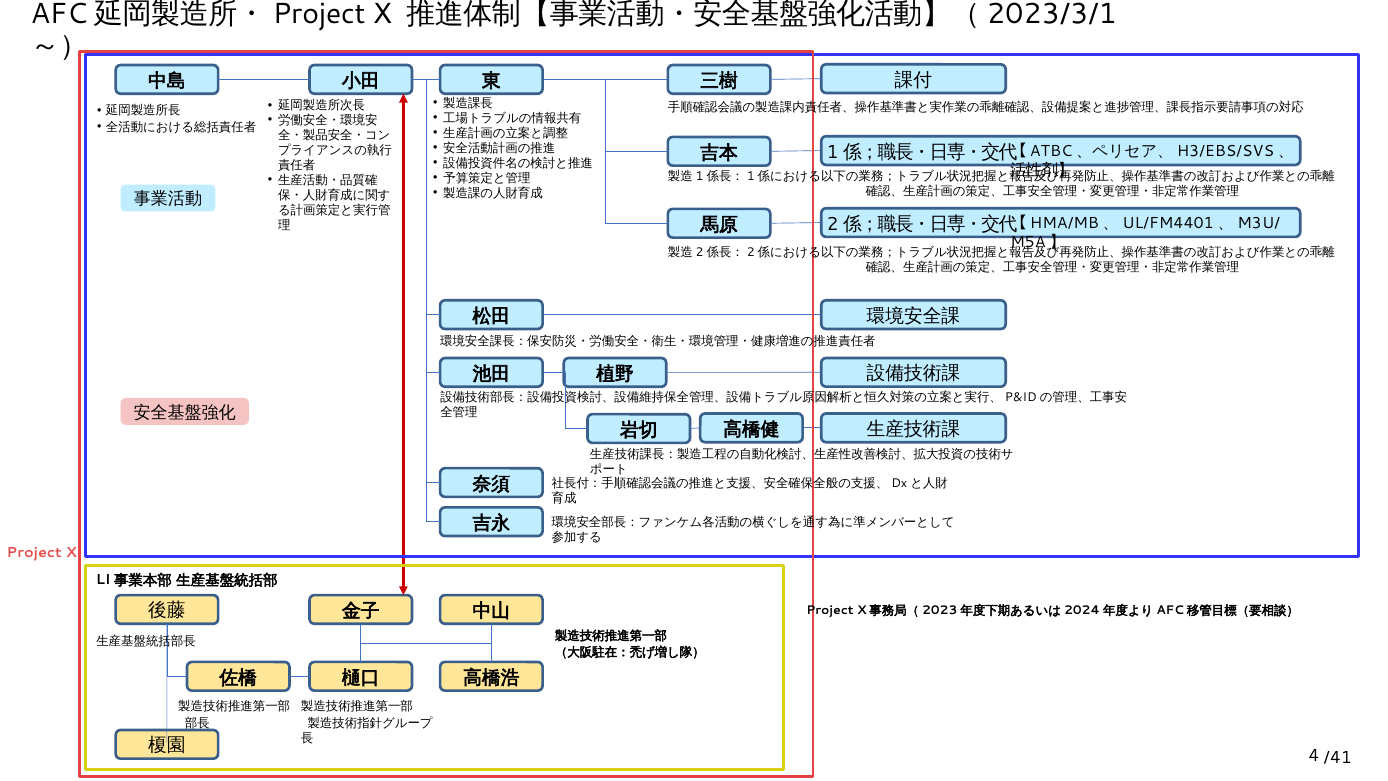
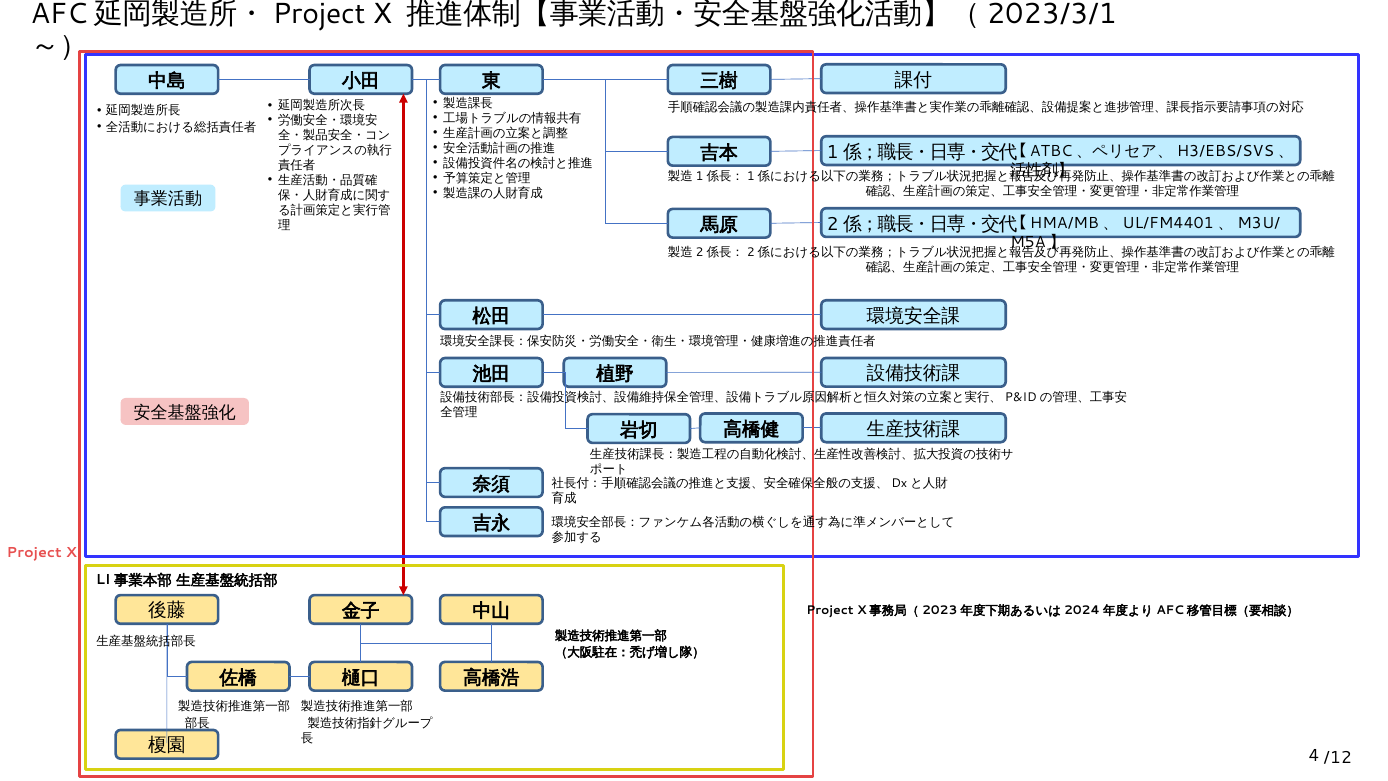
/41: /41 -> /12
